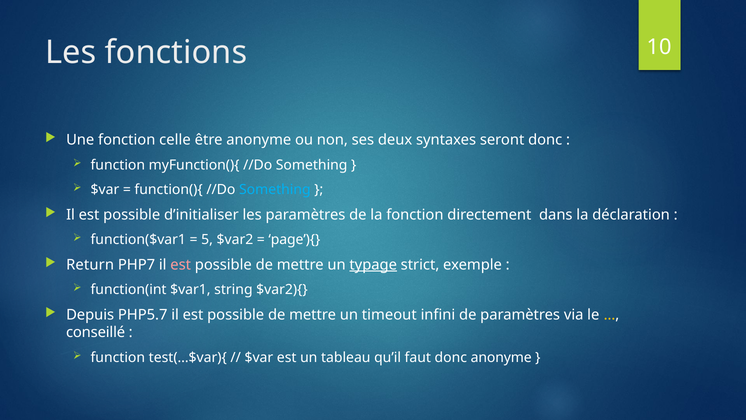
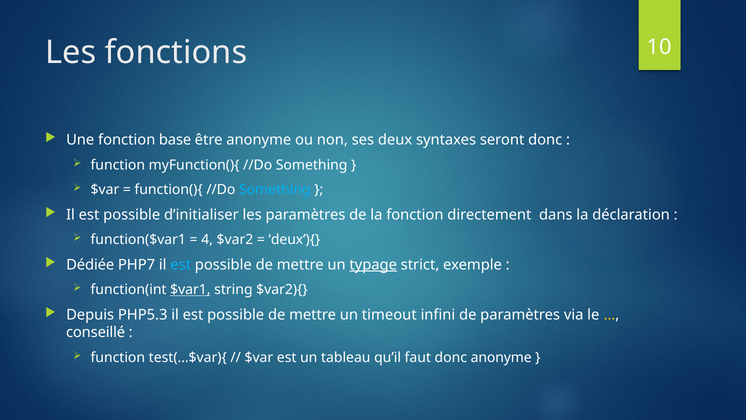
celle: celle -> base
5: 5 -> 4
page’){: page’){ -> deux’){
Return: Return -> Dédiée
est at (181, 265) colour: pink -> light blue
$var1 underline: none -> present
PHP5.7: PHP5.7 -> PHP5.3
